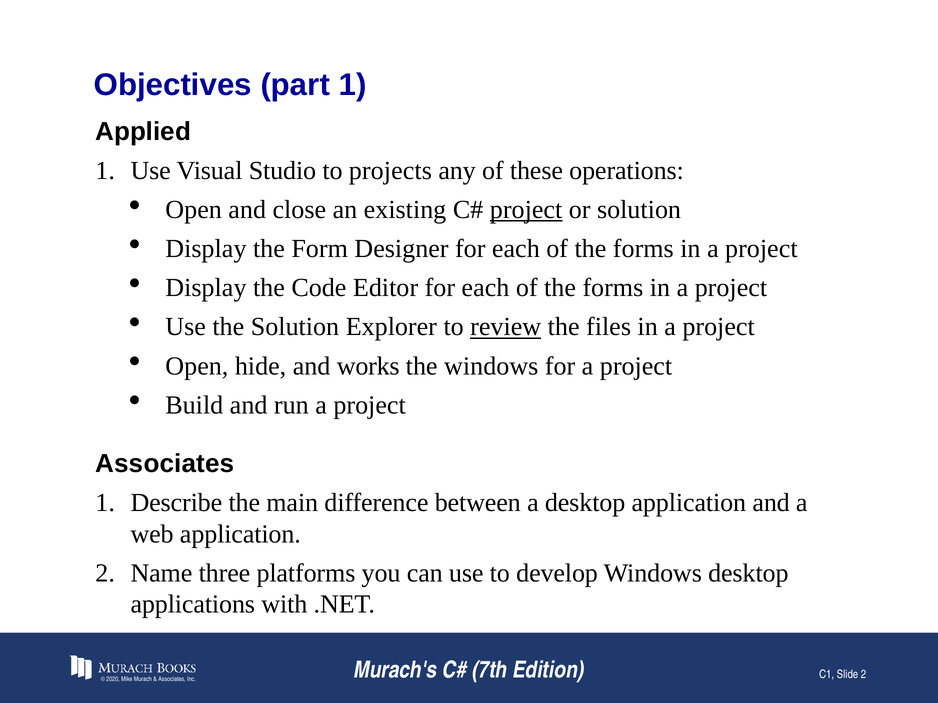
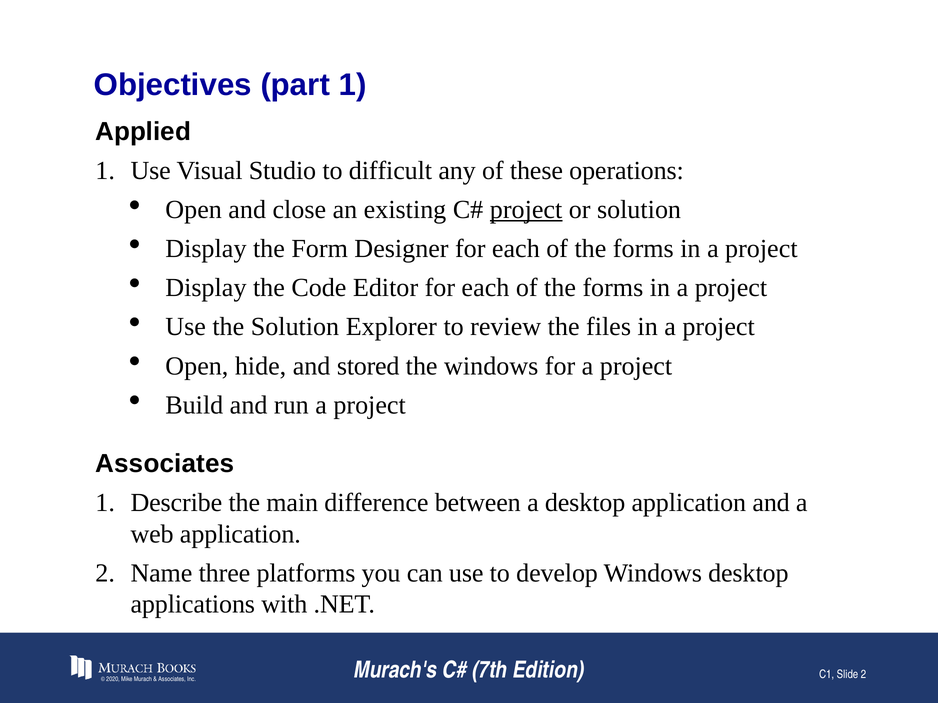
projects: projects -> difficult
review underline: present -> none
works: works -> stored
